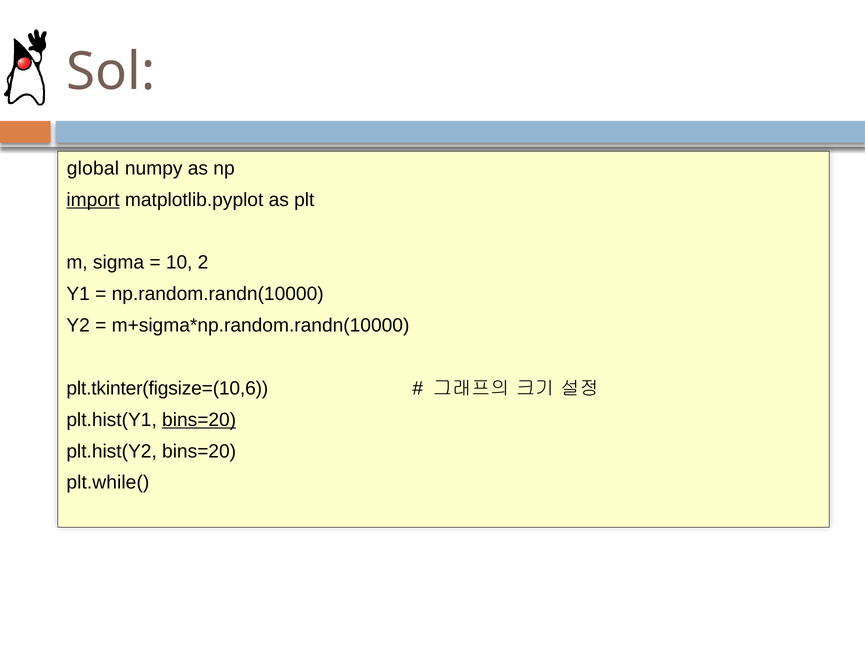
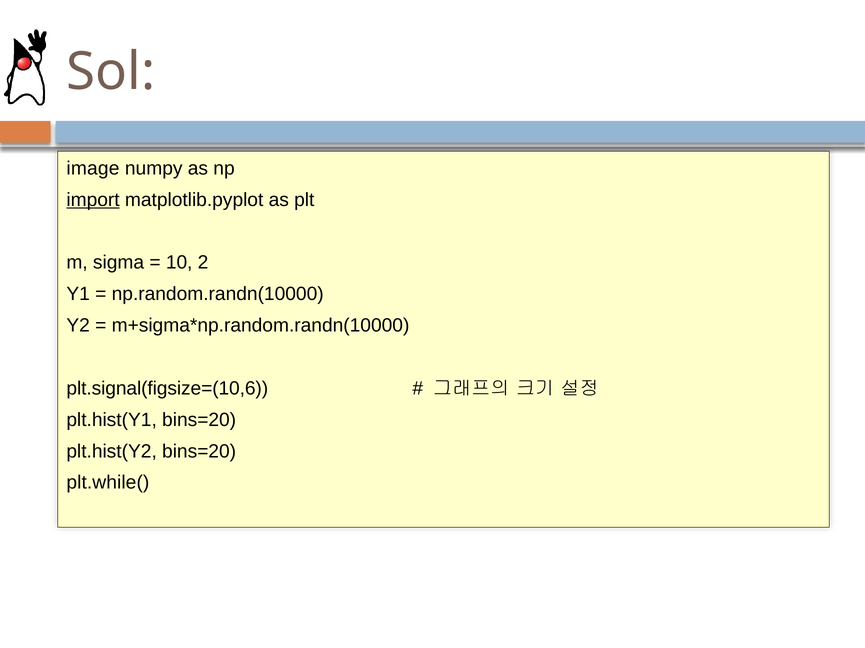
global: global -> image
plt.tkinter(figsize=(10,6: plt.tkinter(figsize=(10,6 -> plt.signal(figsize=(10,6
bins=20 at (199, 420) underline: present -> none
